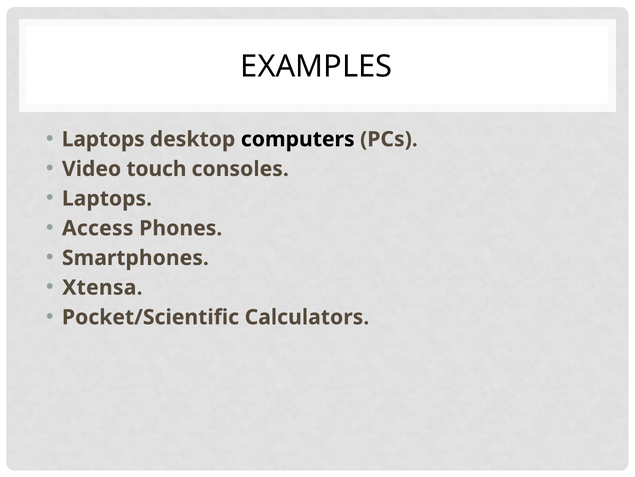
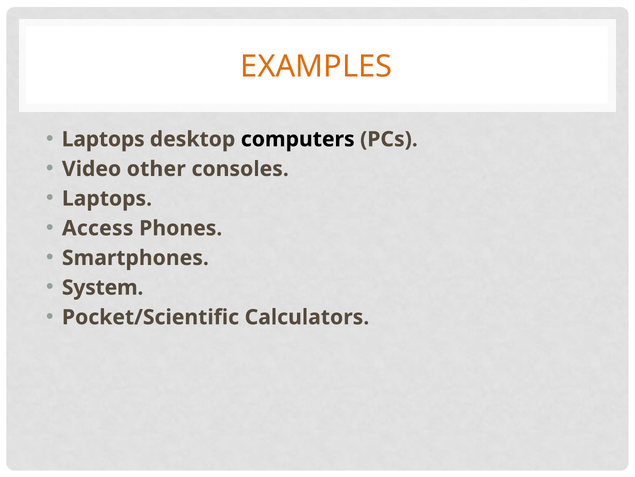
EXAMPLES colour: black -> orange
touch: touch -> other
Xtensa: Xtensa -> System
